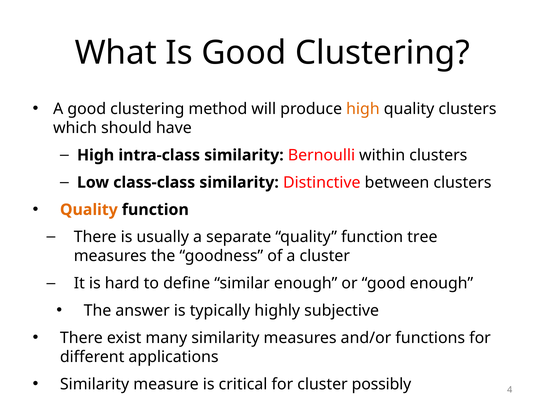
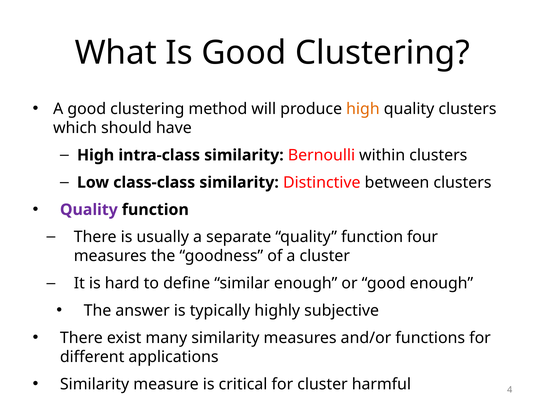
Quality at (89, 210) colour: orange -> purple
tree: tree -> four
possibly: possibly -> harmful
